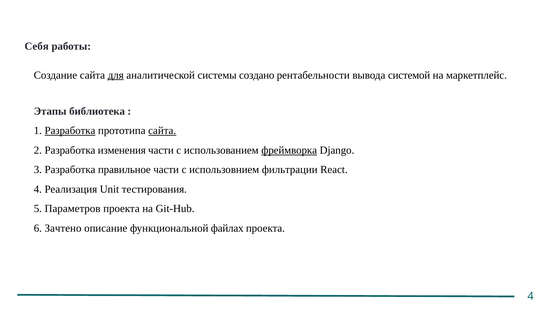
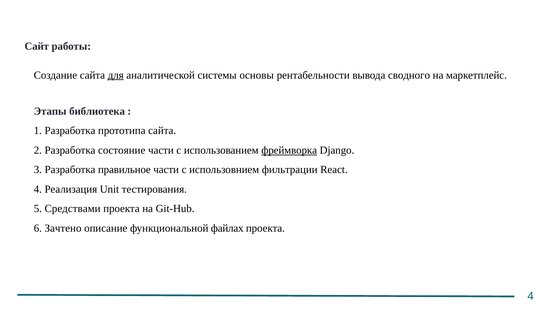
Себя: Себя -> Сайт
создано: создано -> основы
системой: системой -> сводного
Разработка at (70, 131) underline: present -> none
сайта at (162, 131) underline: present -> none
изменения: изменения -> состояние
Параметров: Параметров -> Средствами
